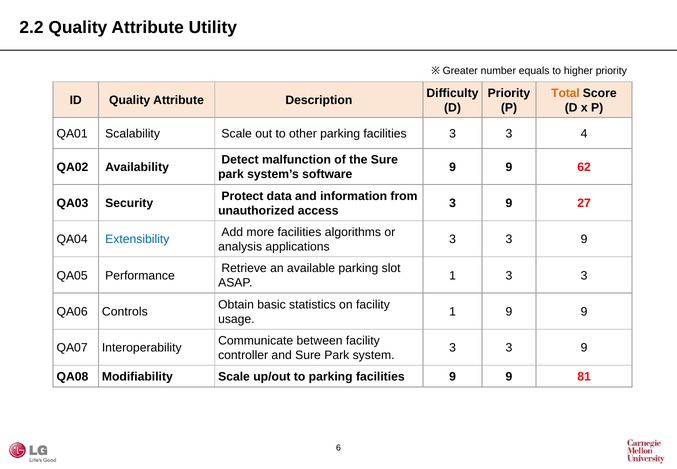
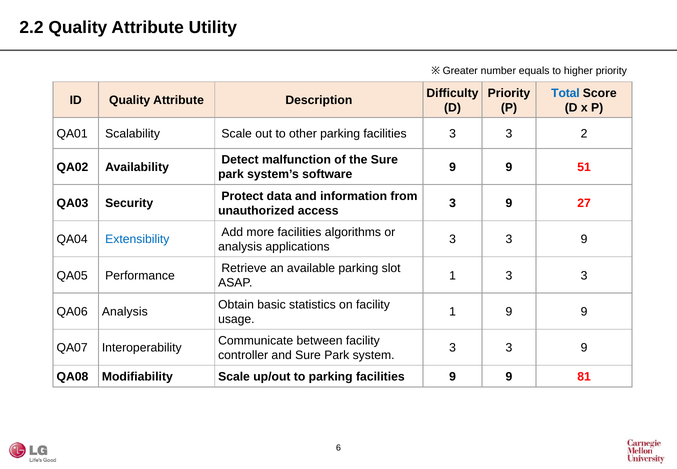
Total colour: orange -> blue
4: 4 -> 2
62: 62 -> 51
QA06 Controls: Controls -> Analysis
